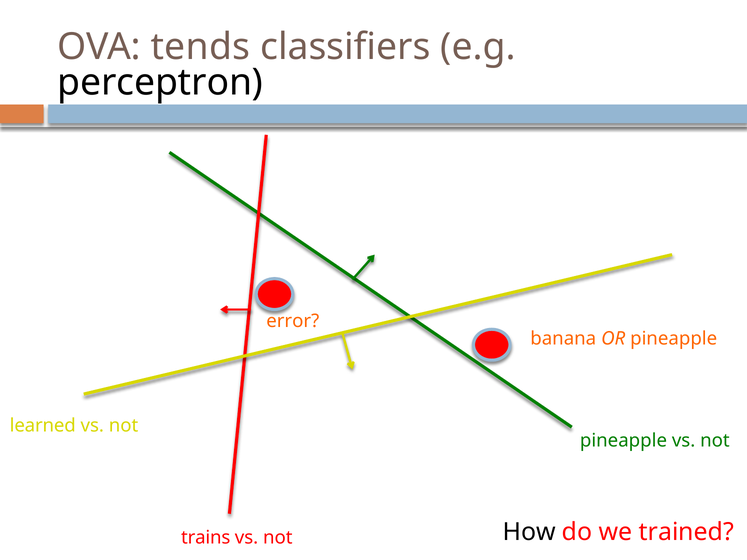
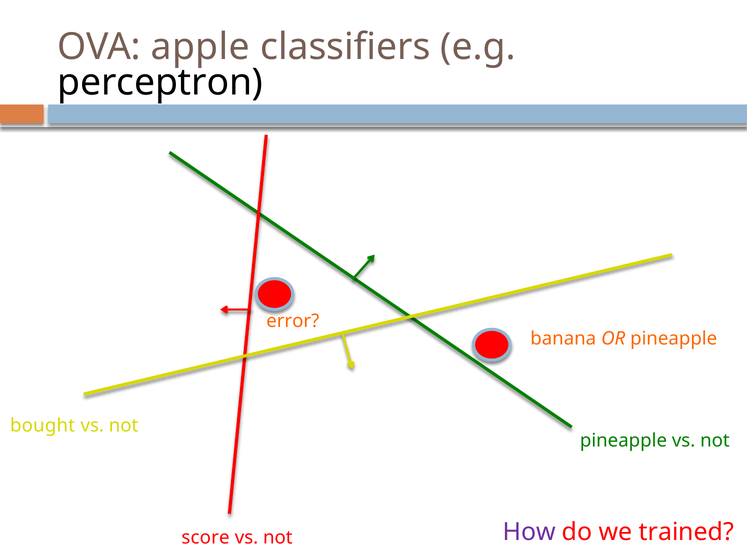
tends: tends -> apple
learned: learned -> bought
How colour: black -> purple
trains: trains -> score
